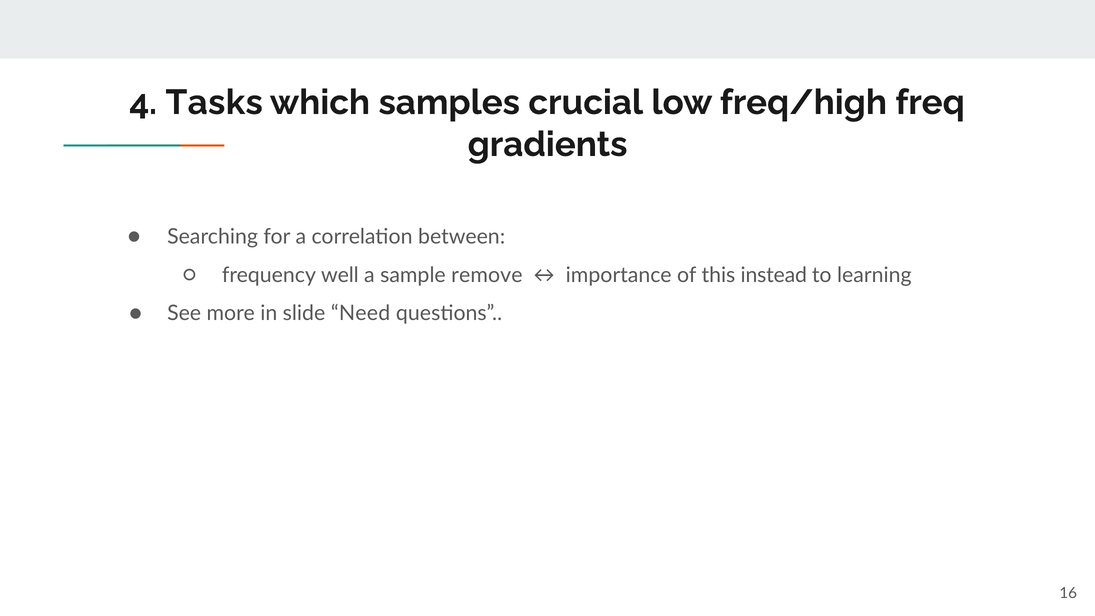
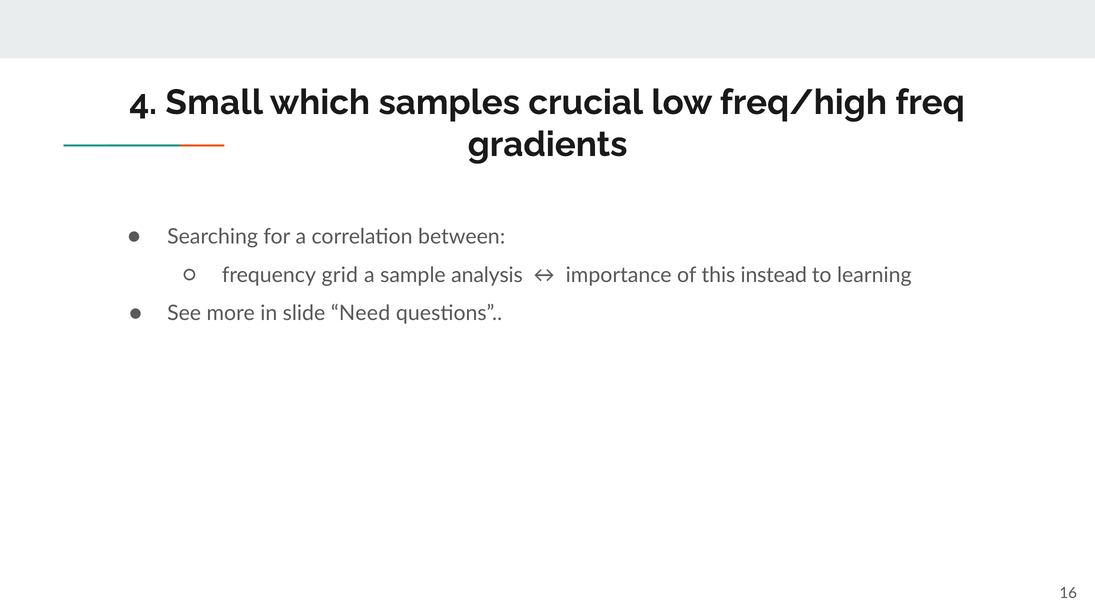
Tasks: Tasks -> Small
well: well -> grid
remove: remove -> analysis
